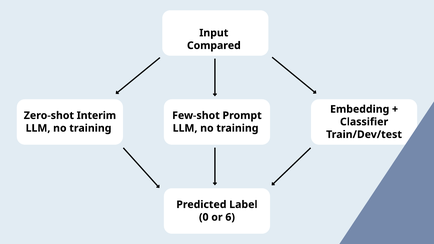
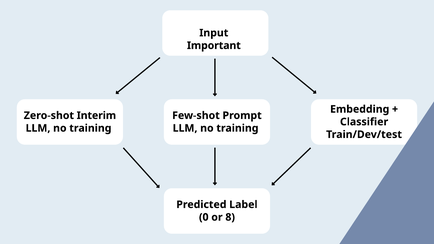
Compared: Compared -> Important
6: 6 -> 8
